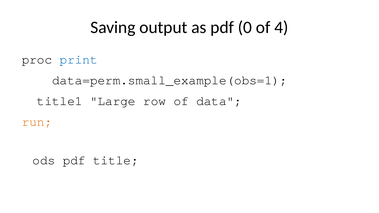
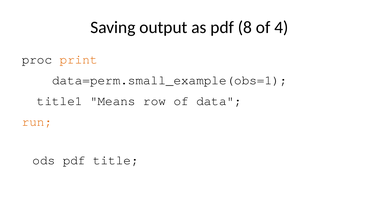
0: 0 -> 8
print colour: blue -> orange
Large: Large -> Means
